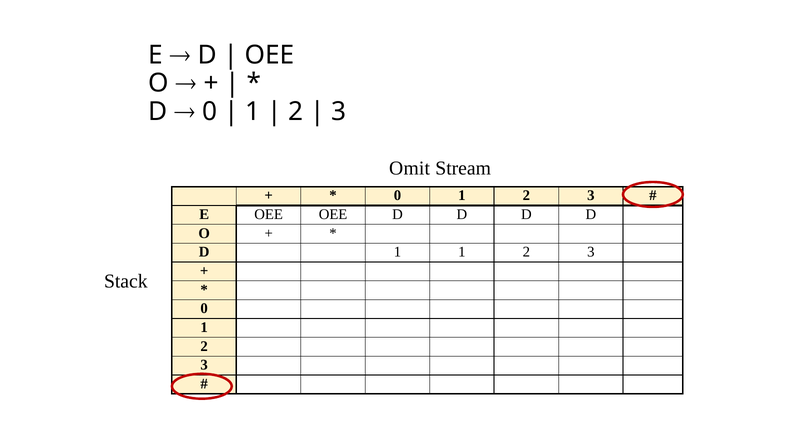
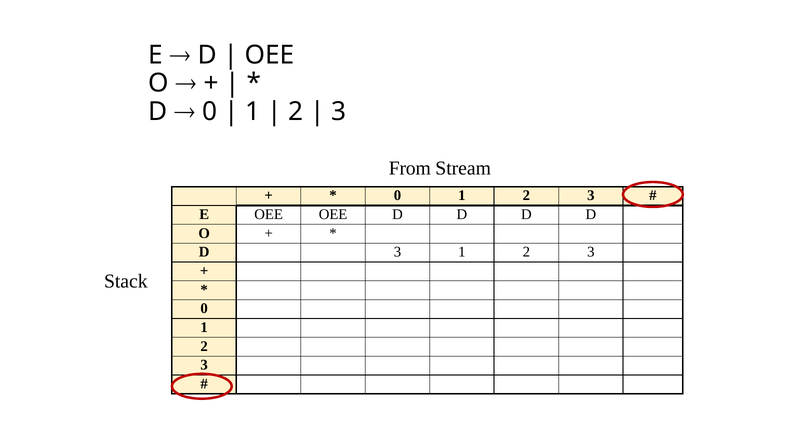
Omit: Omit -> From
D 1: 1 -> 3
